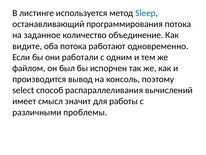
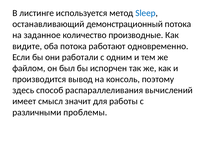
программирования: программирования -> демонстрационный
объединение: объединение -> производные
select: select -> здесь
